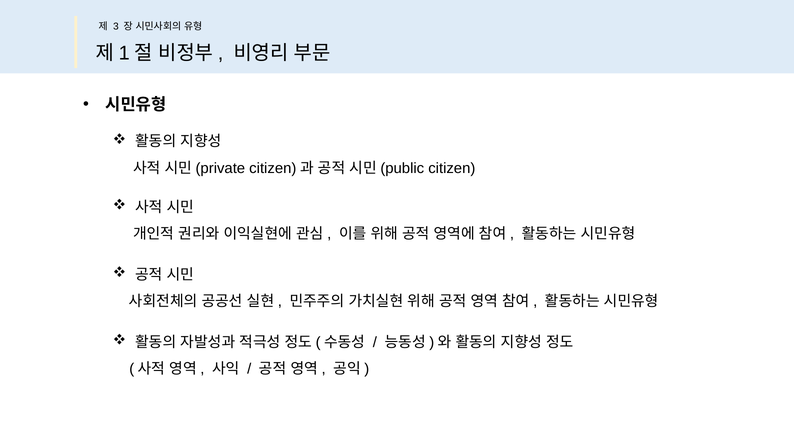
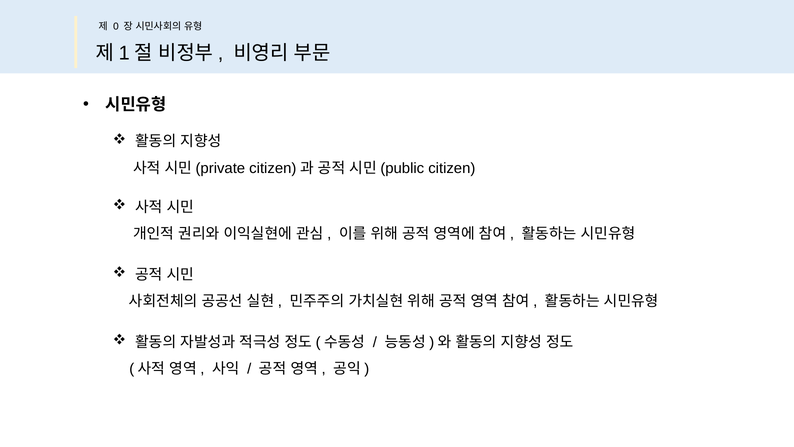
3: 3 -> 0
